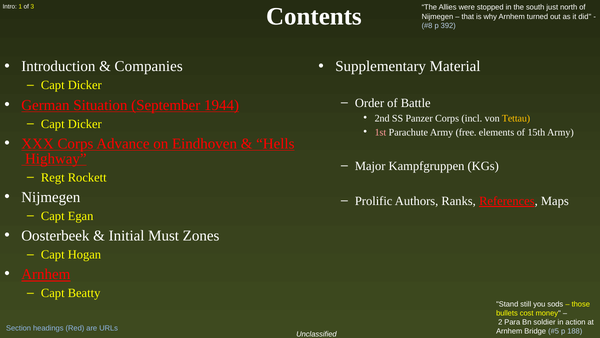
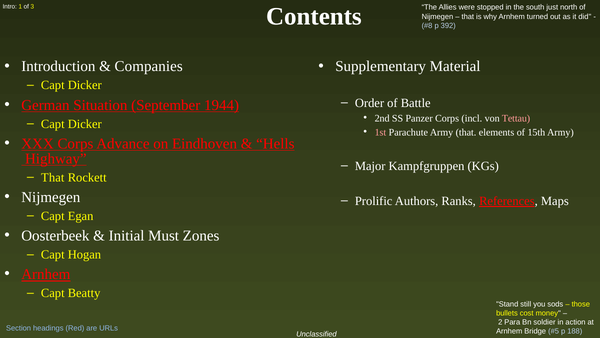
Tettau colour: yellow -> pink
Army free: free -> that
Regt at (53, 177): Regt -> That
